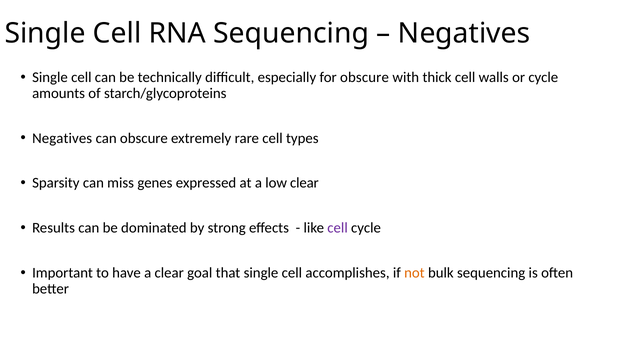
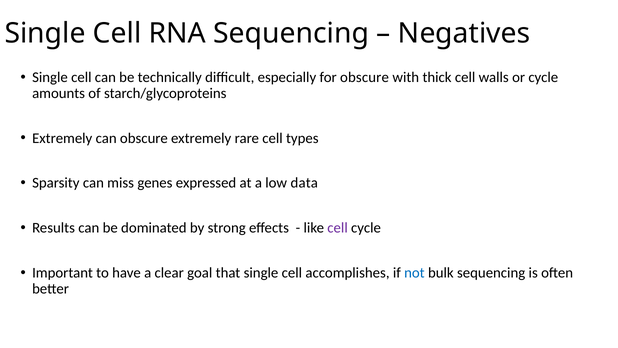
Negatives at (62, 138): Negatives -> Extremely
low clear: clear -> data
not colour: orange -> blue
